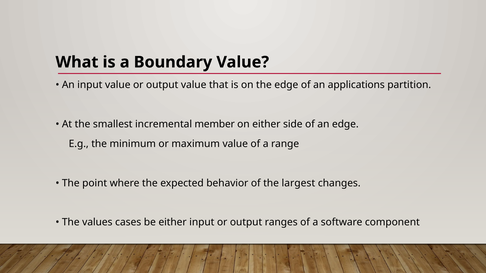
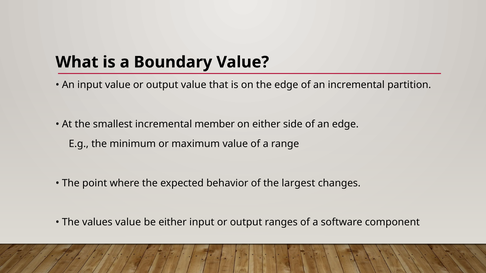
an applications: applications -> incremental
values cases: cases -> value
